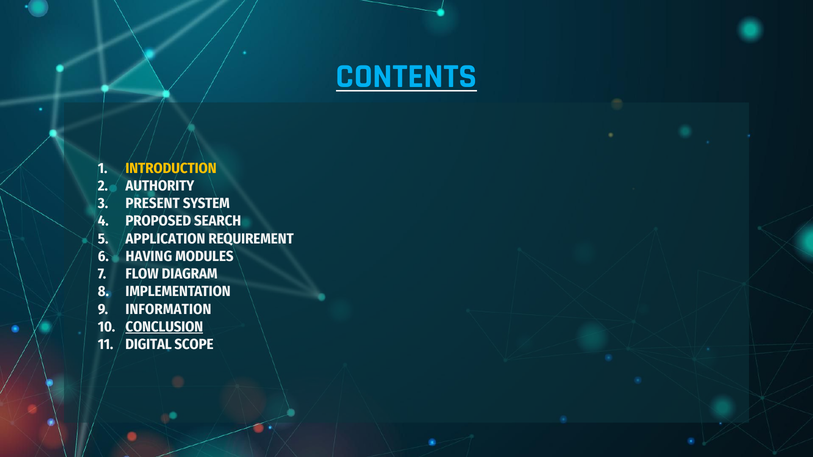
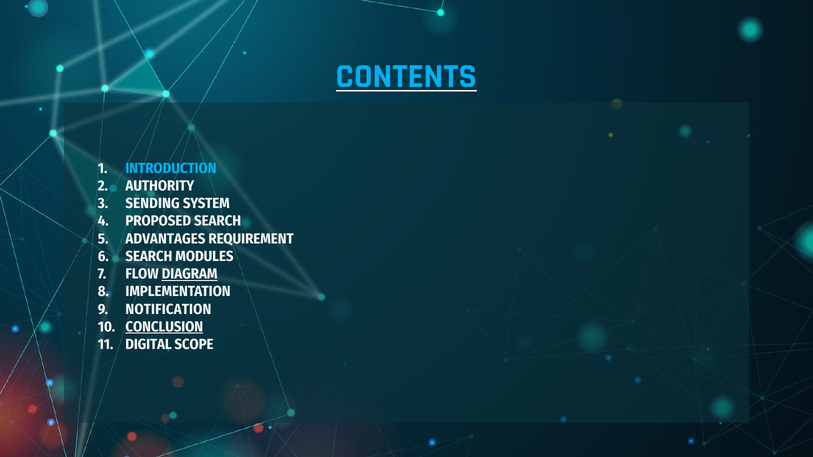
INTRODUCTION colour: yellow -> light blue
PRESENT: PRESENT -> SENDING
APPLICATION: APPLICATION -> ADVANTAGES
HAVING at (149, 257): HAVING -> SEARCH
DIAGRAM underline: none -> present
INFORMATION: INFORMATION -> NOTIFICATION
